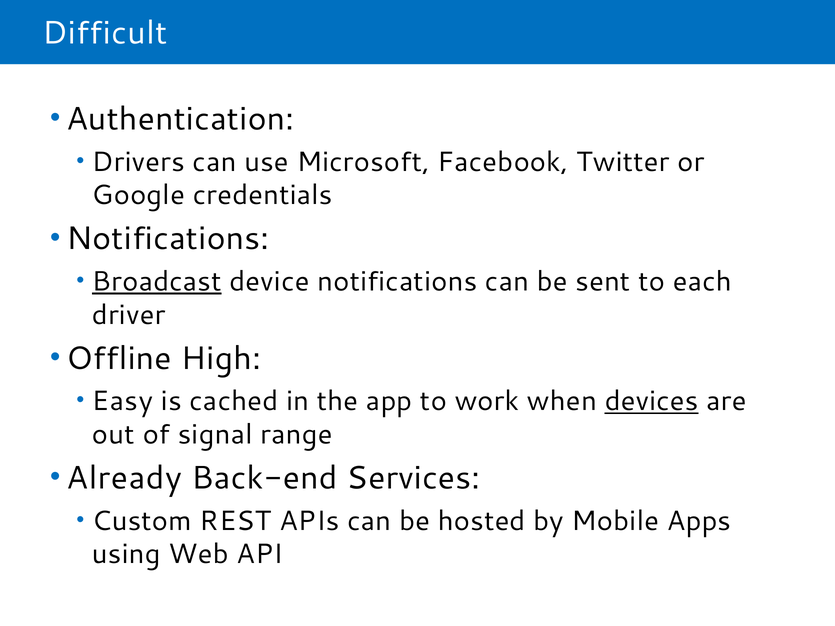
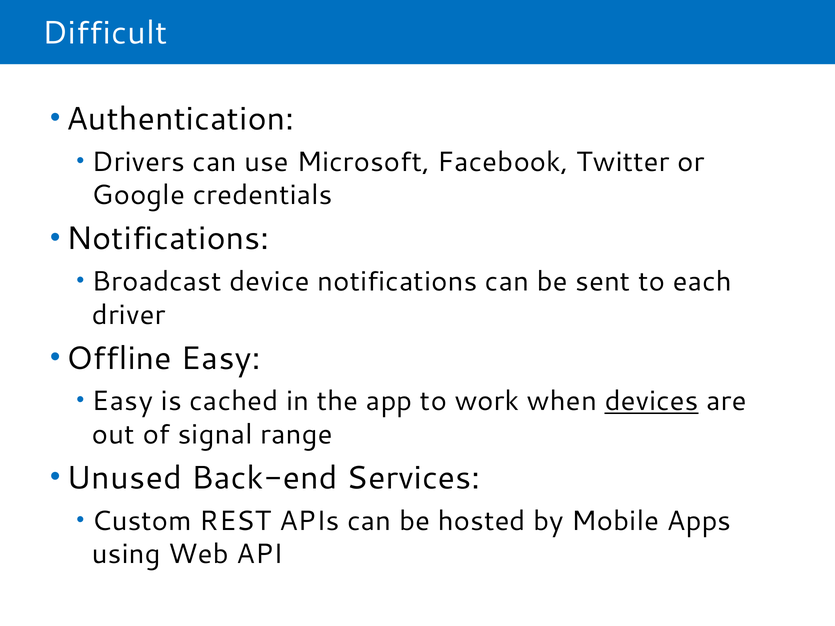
Broadcast underline: present -> none
Offline High: High -> Easy
Already: Already -> Unused
